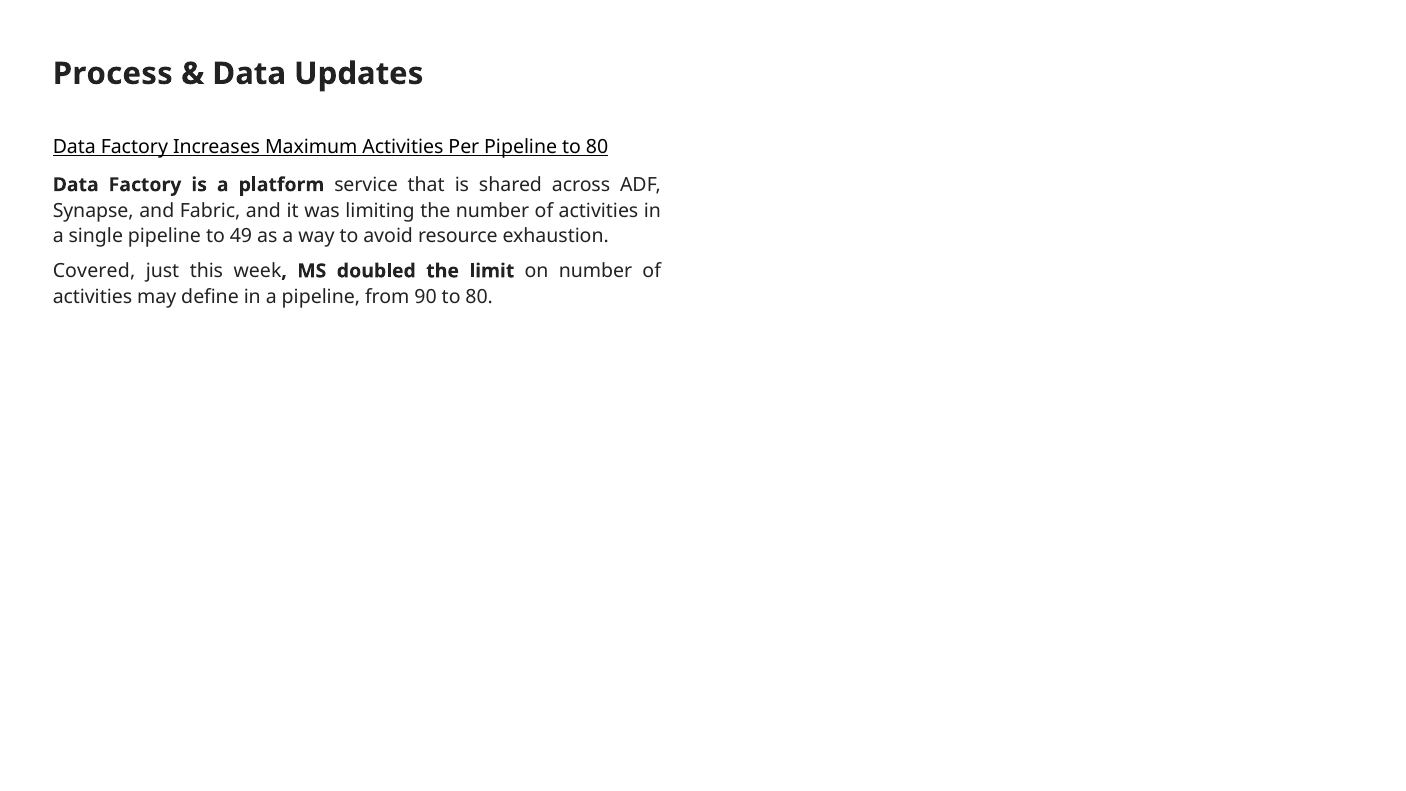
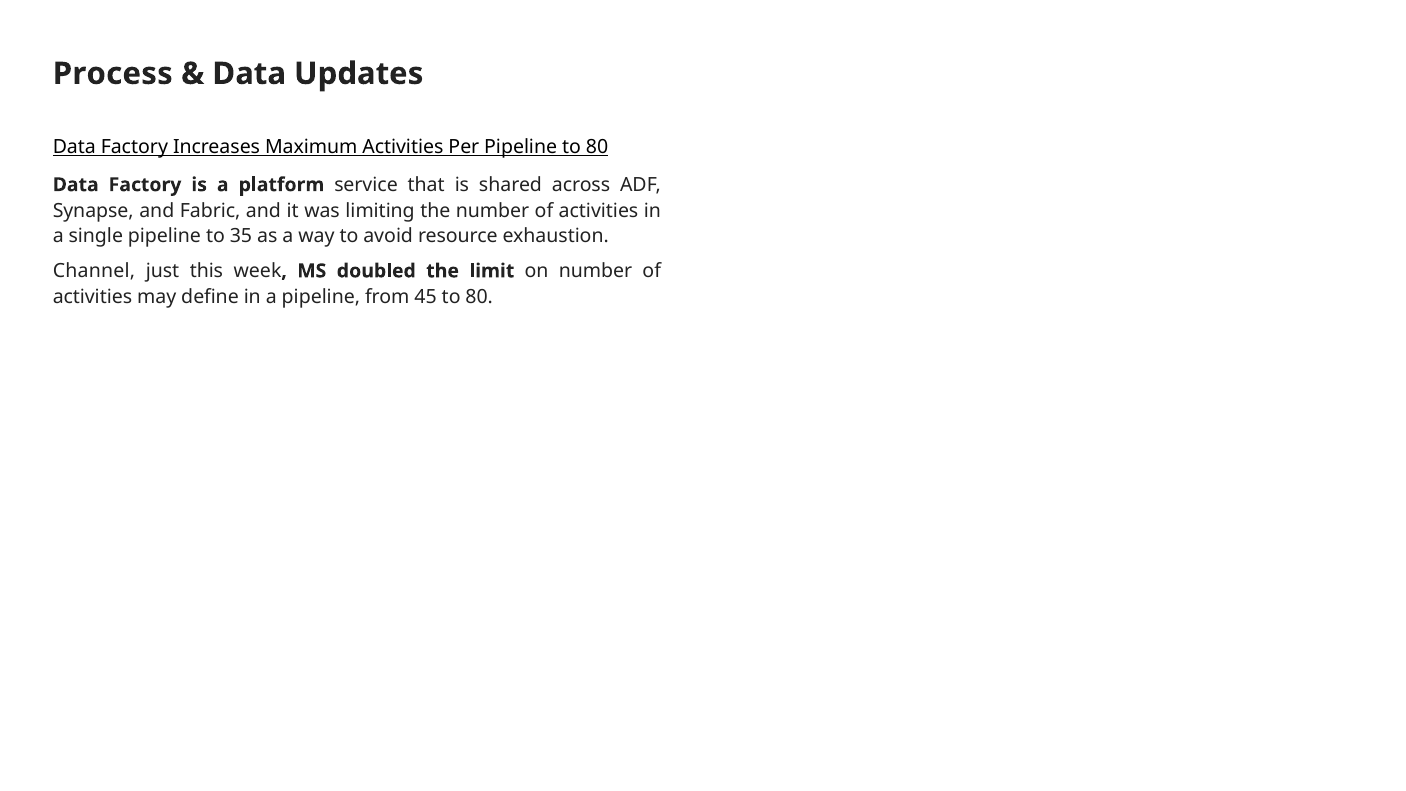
49: 49 -> 35
Covered: Covered -> Channel
90: 90 -> 45
